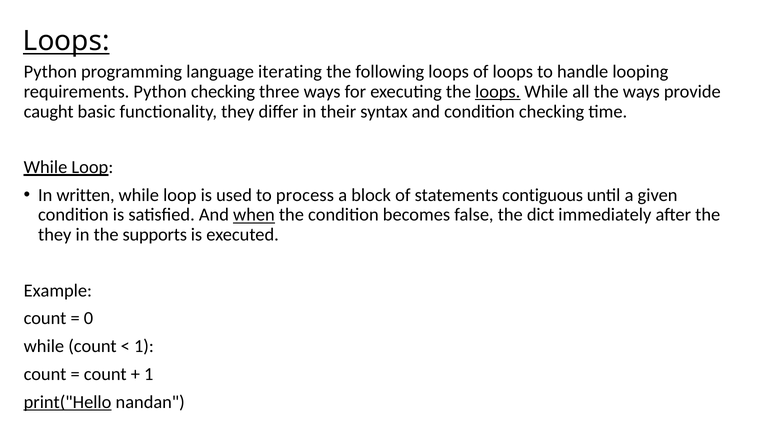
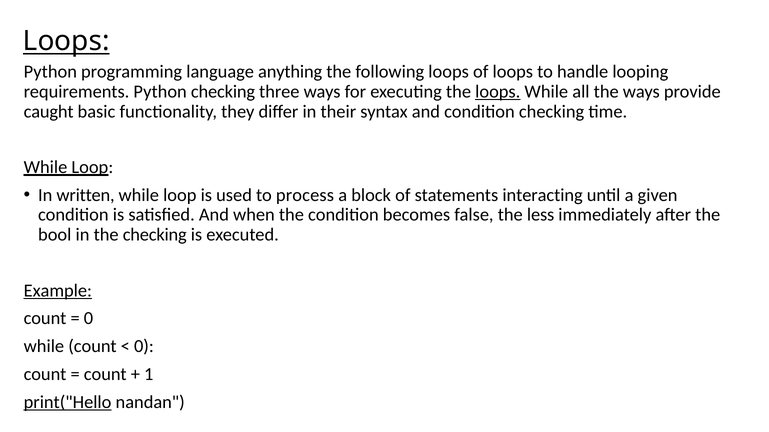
iterating: iterating -> anything
contiguous: contiguous -> interacting
when underline: present -> none
dict: dict -> less
they at (55, 235): they -> bool
the supports: supports -> checking
Example underline: none -> present
1 at (144, 347): 1 -> 0
